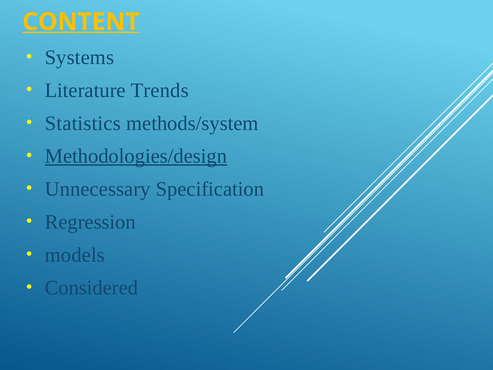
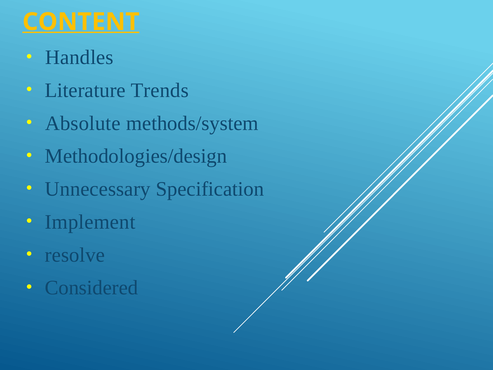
Systems: Systems -> Handles
Statistics: Statistics -> Absolute
Methodologies/design underline: present -> none
Regression: Regression -> Implement
models: models -> resolve
